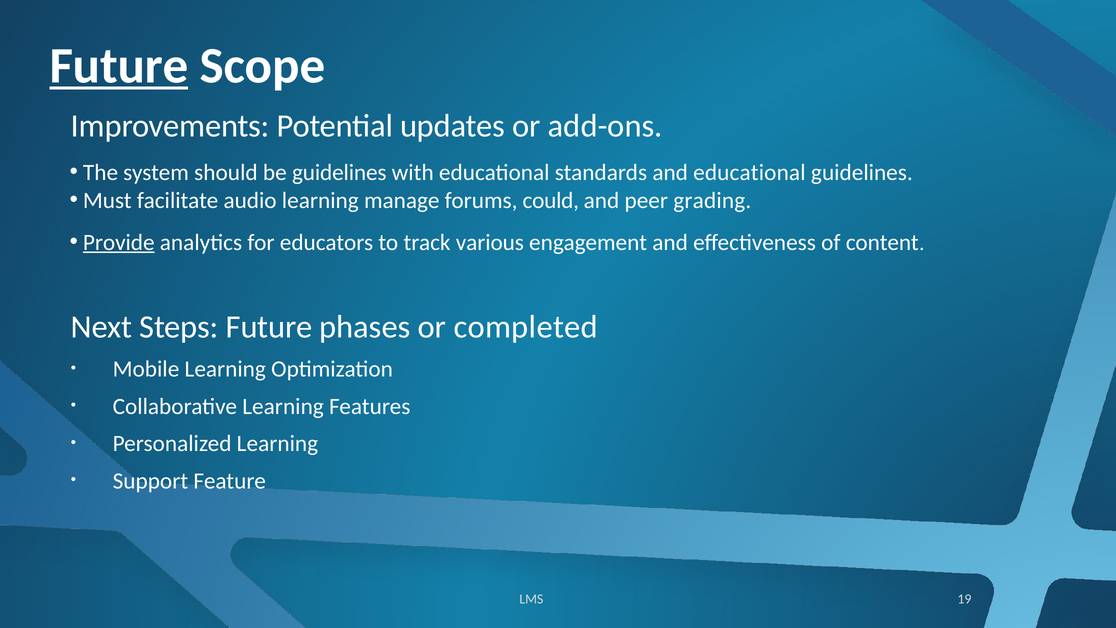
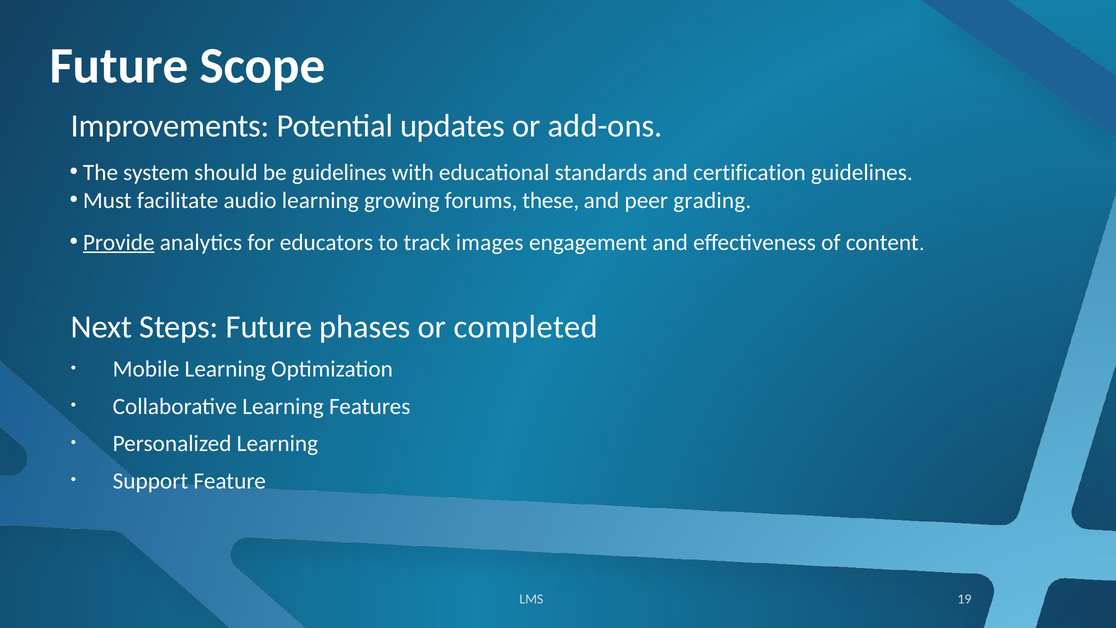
Future at (119, 66) underline: present -> none
and educational: educational -> certification
manage: manage -> growing
could: could -> these
various: various -> images
